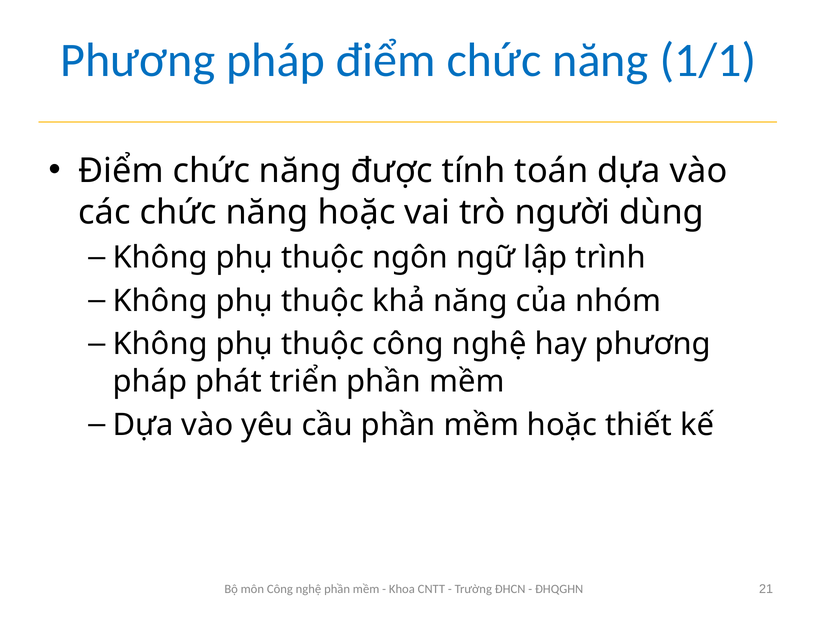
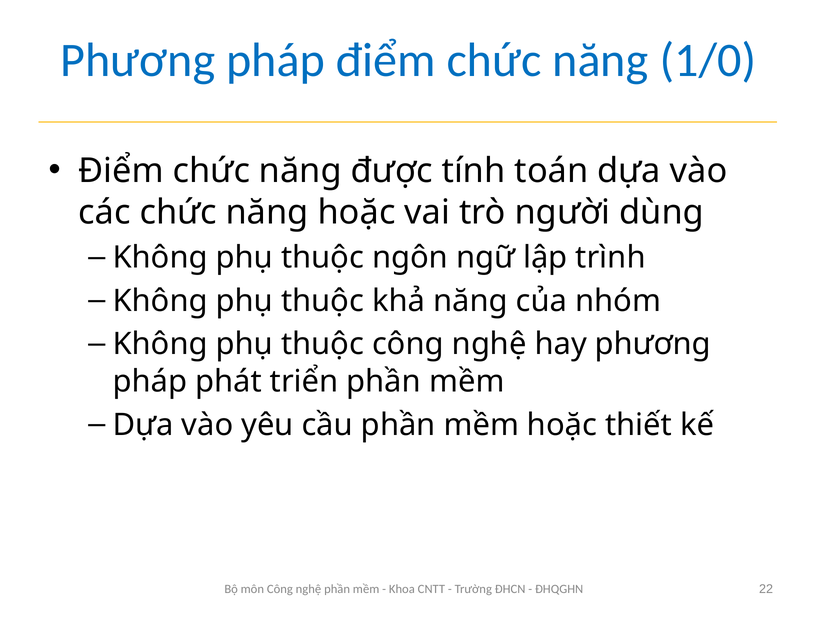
1/1: 1/1 -> 1/0
21: 21 -> 22
